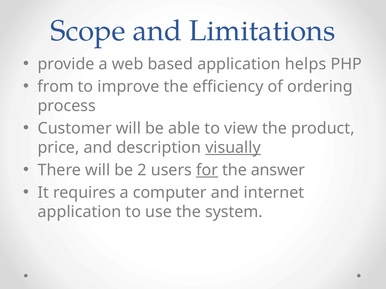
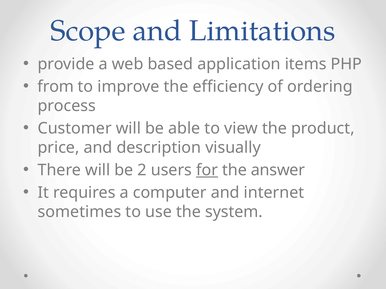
helps: helps -> items
visually underline: present -> none
application at (79, 212): application -> sometimes
